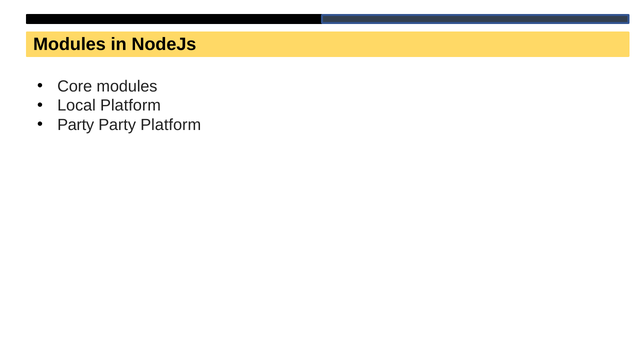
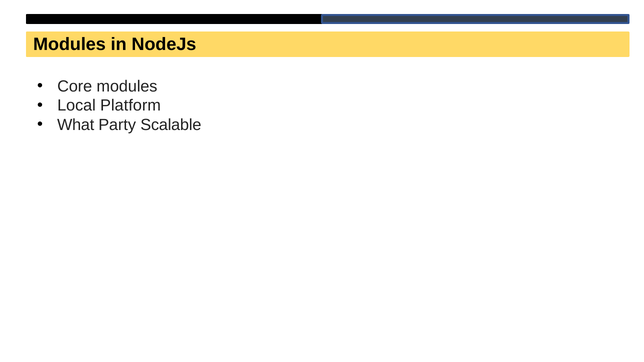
Party at (76, 125): Party -> What
Party Platform: Platform -> Scalable
